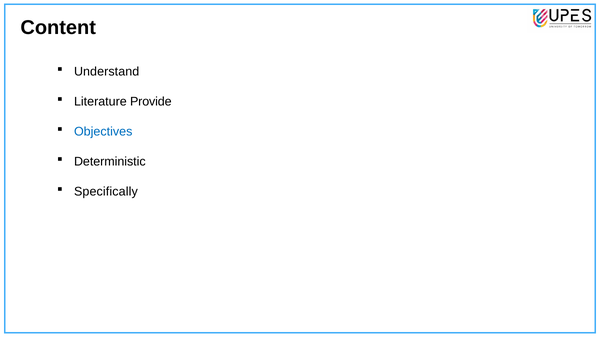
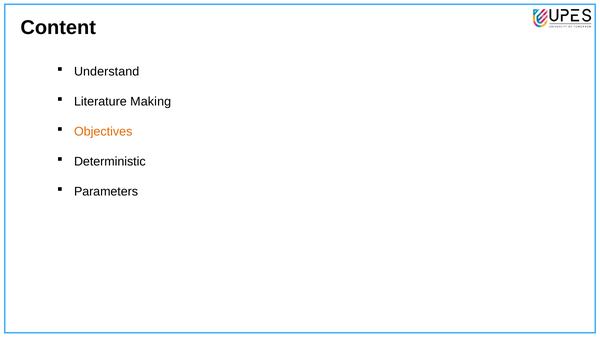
Provide: Provide -> Making
Objectives colour: blue -> orange
Specifically: Specifically -> Parameters
